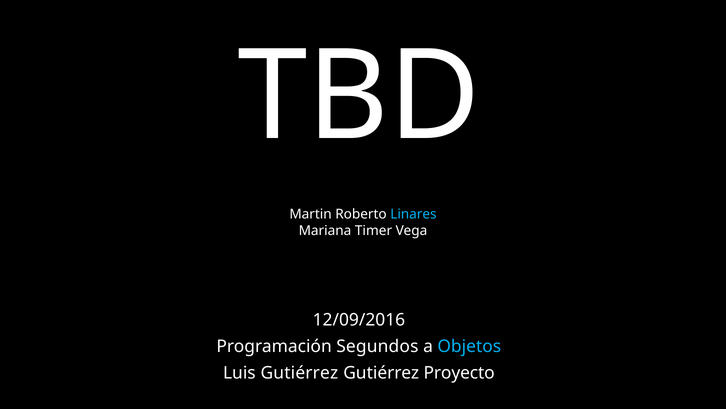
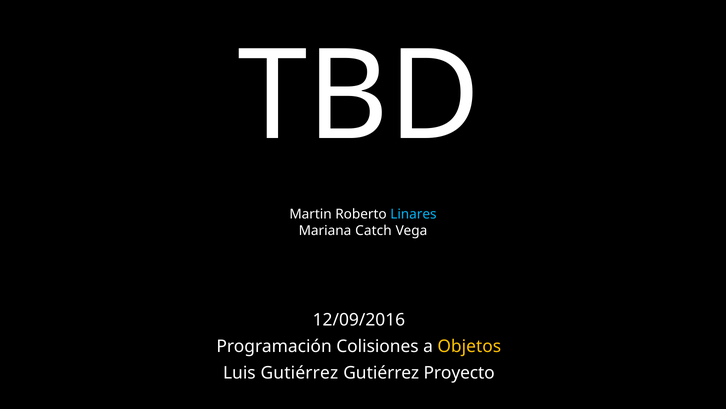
Timer: Timer -> Catch
Segundos: Segundos -> Colisiones
Objetos colour: light blue -> yellow
